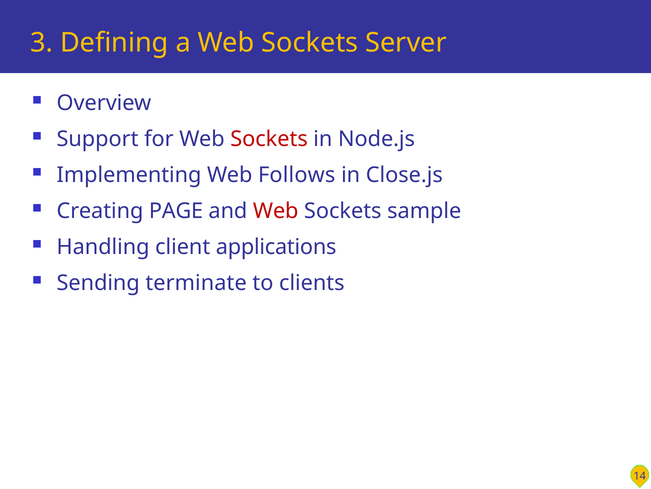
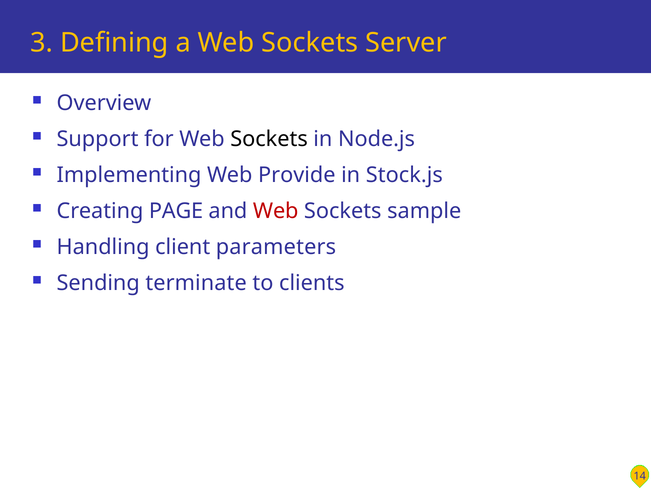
Sockets at (269, 139) colour: red -> black
Follows: Follows -> Provide
Close.js: Close.js -> Stock.js
applications: applications -> parameters
